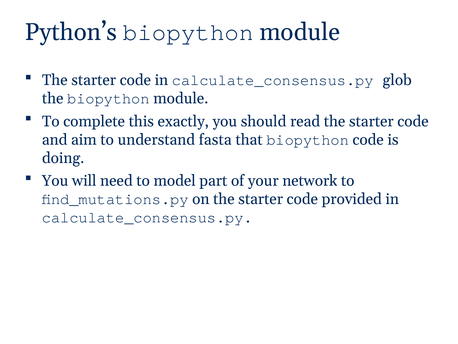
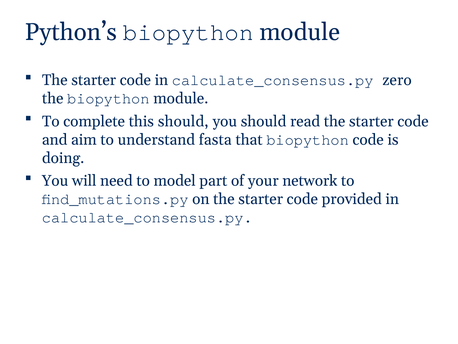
glob: glob -> zero
this exactly: exactly -> should
